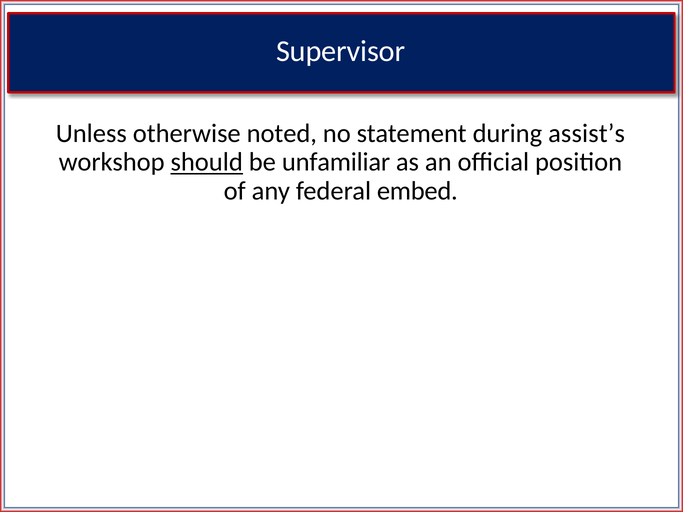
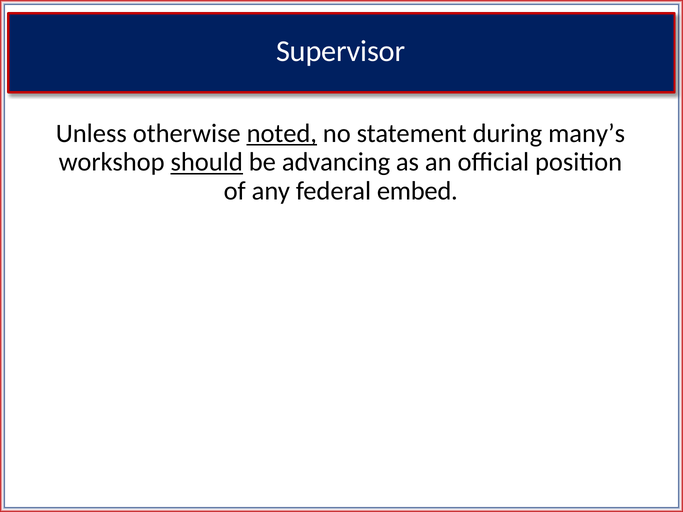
noted underline: none -> present
assist’s: assist’s -> many’s
unfamiliar: unfamiliar -> advancing
